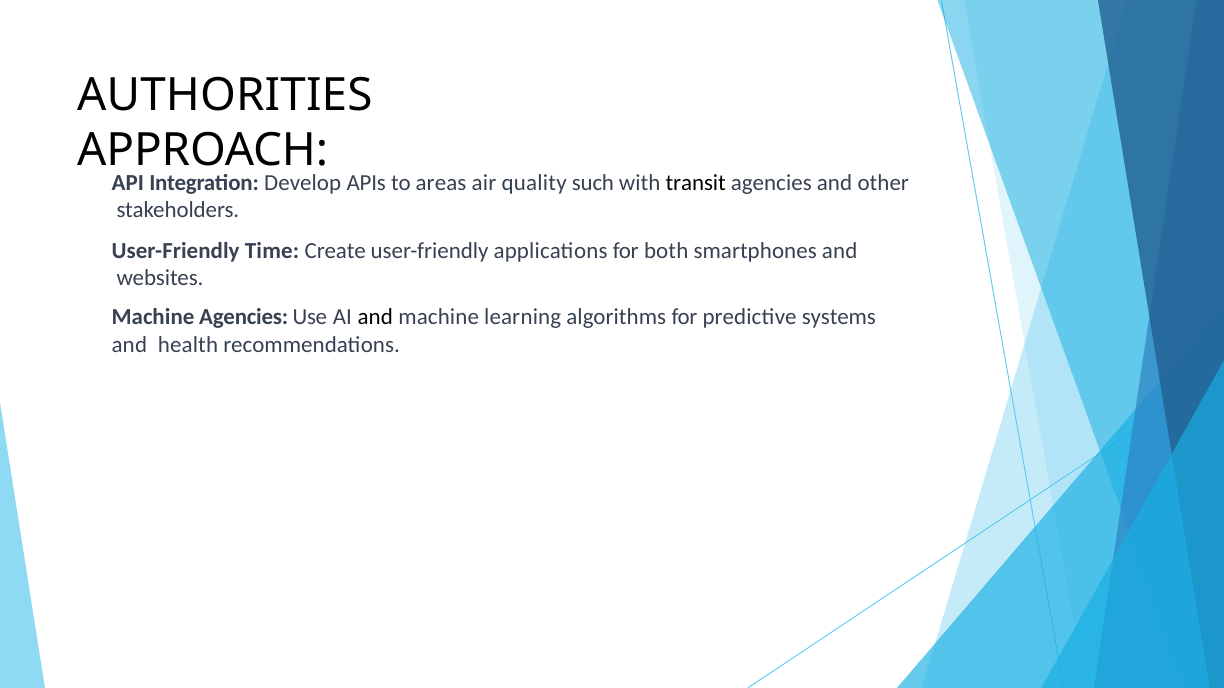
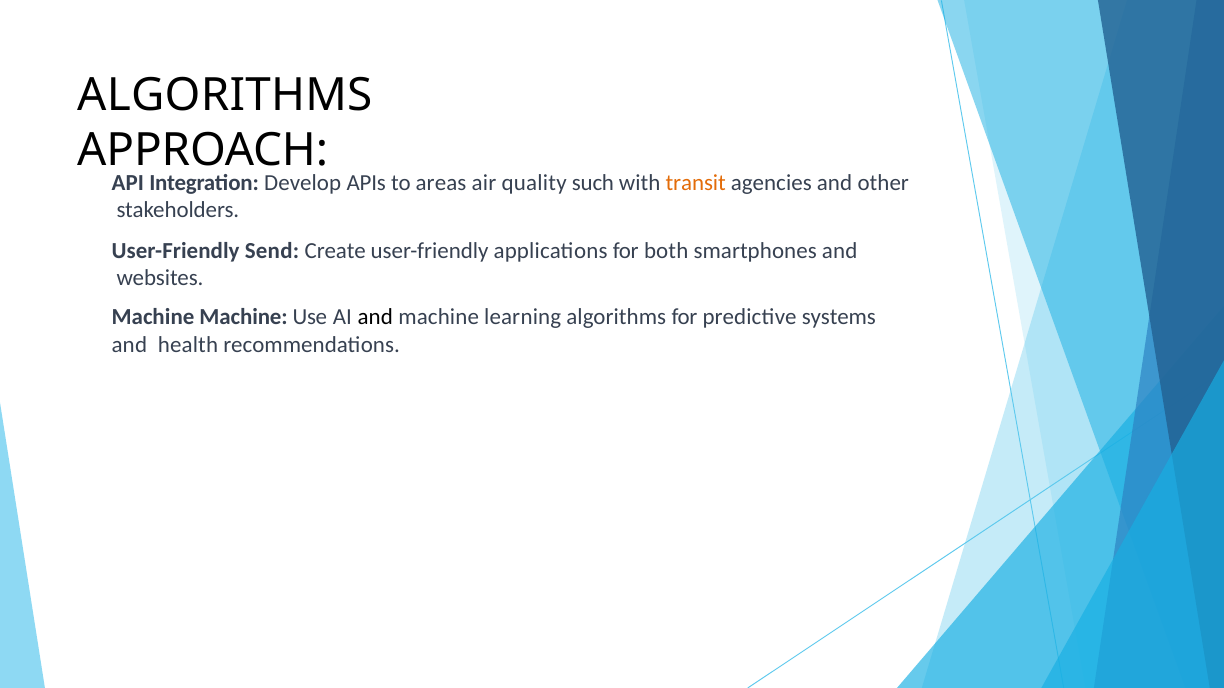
AUTHORITIES at (225, 96): AUTHORITIES -> ALGORITHMS
transit colour: black -> orange
Time: Time -> Send
Machine Agencies: Agencies -> Machine
